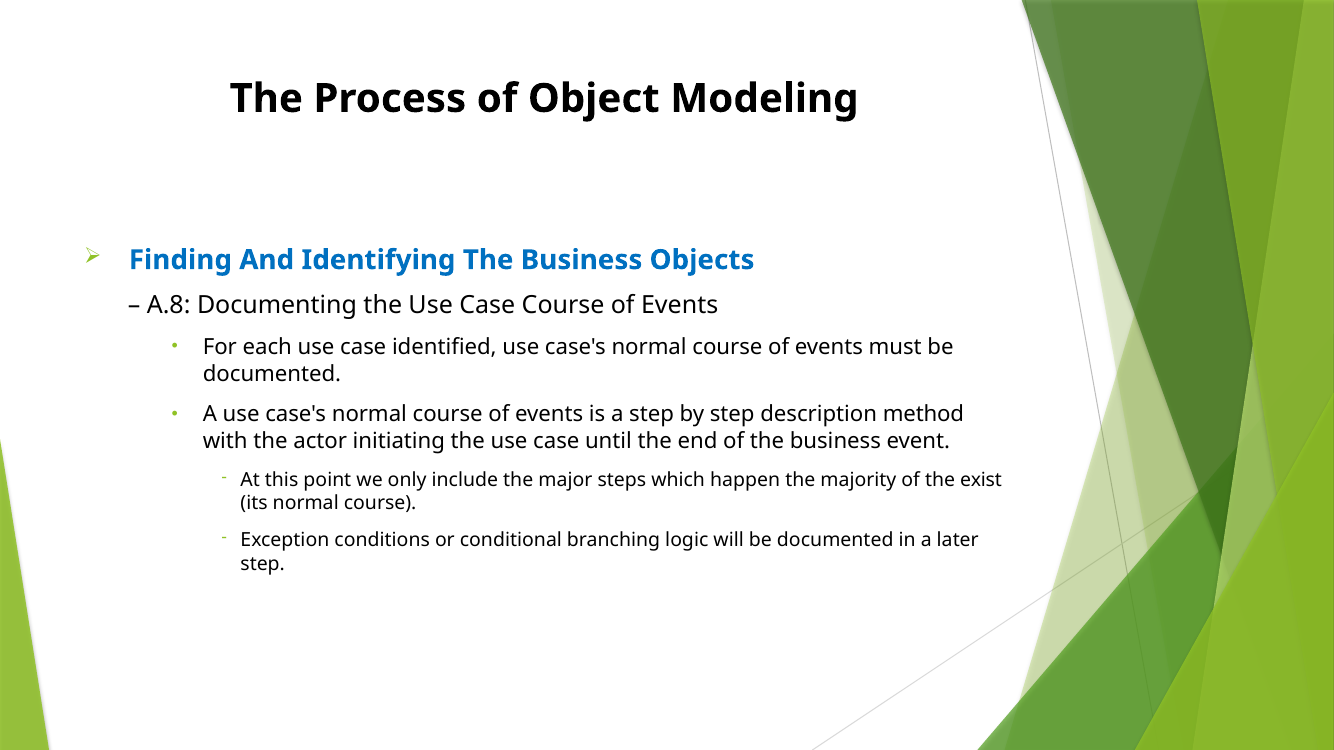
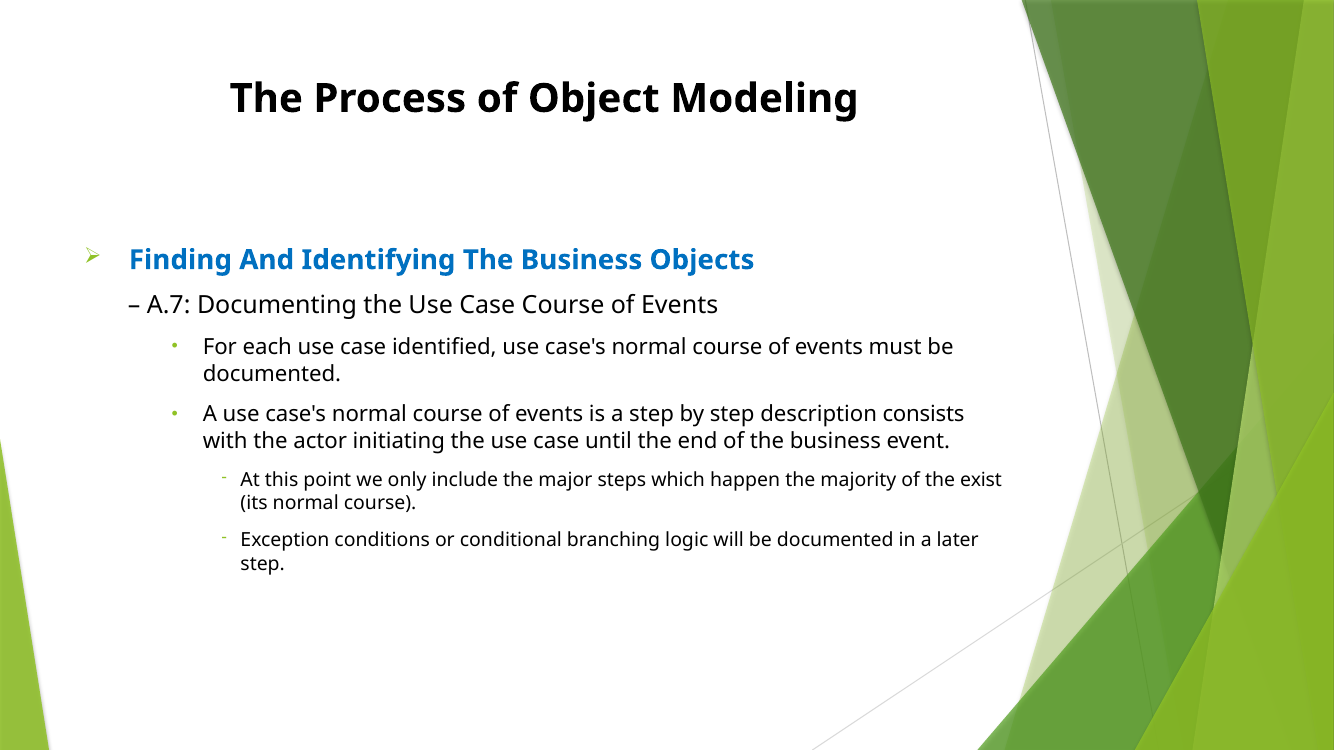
A.8: A.8 -> A.7
method: method -> consists
